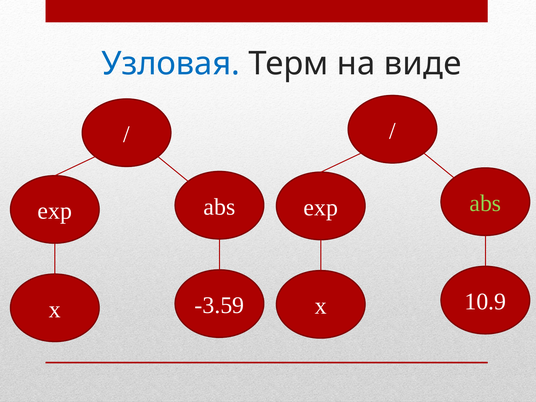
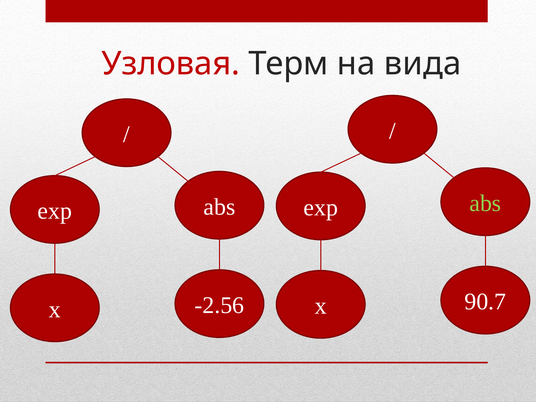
Узловая colour: blue -> red
виде: виде -> вида
10.9: 10.9 -> 90.7
-3.59: -3.59 -> -2.56
